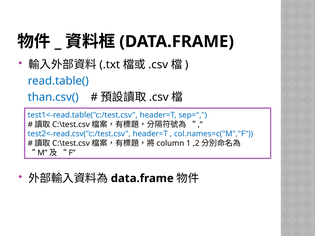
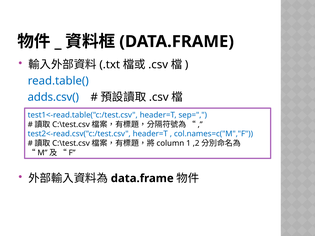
than.csv(: than.csv( -> adds.csv(
